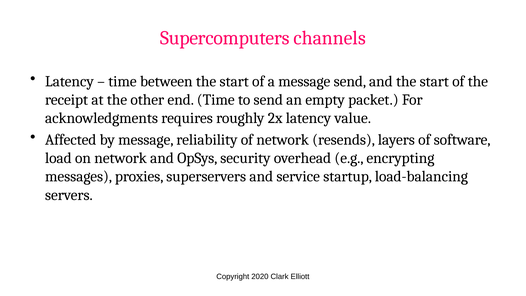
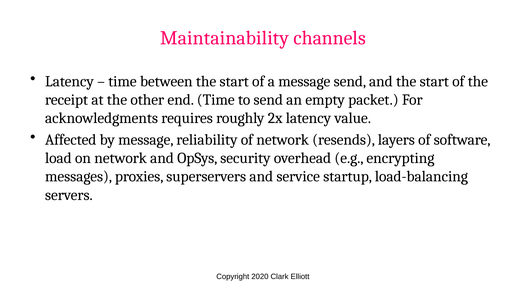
Supercomputers: Supercomputers -> Maintainability
